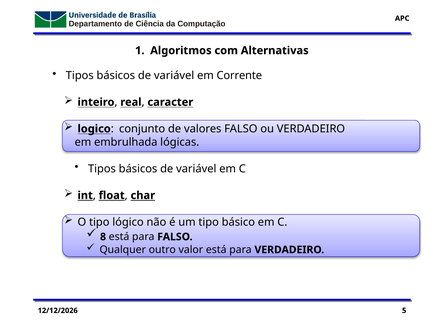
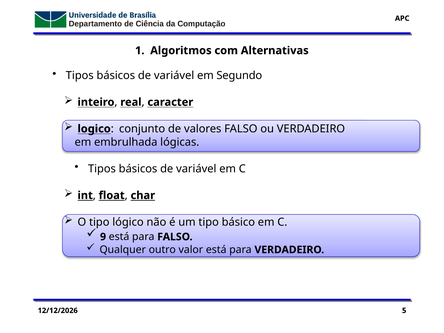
Corrente: Corrente -> Segundo
8: 8 -> 9
